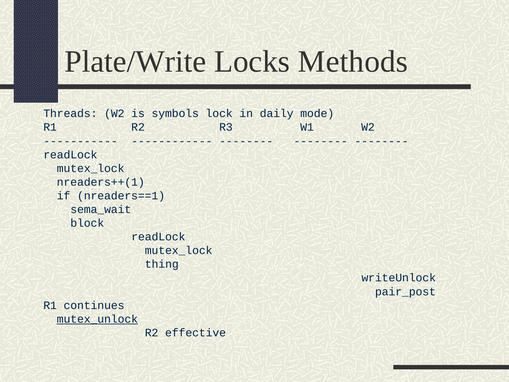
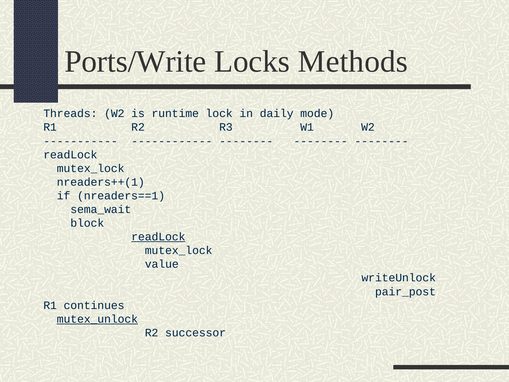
Plate/Write: Plate/Write -> Ports/Write
symbols: symbols -> runtime
readLock at (158, 237) underline: none -> present
thing: thing -> value
effective: effective -> successor
